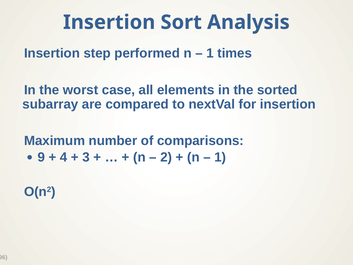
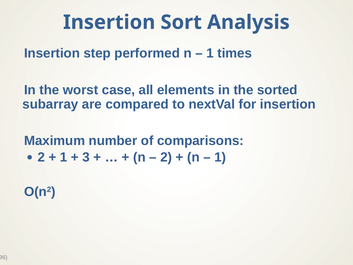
9 at (41, 157): 9 -> 2
4 at (64, 157): 4 -> 1
